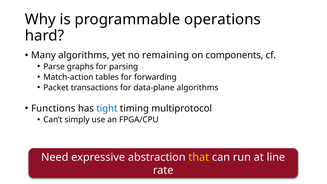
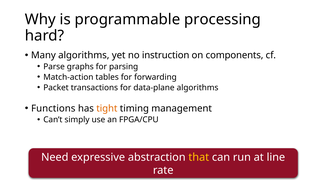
operations: operations -> processing
remaining: remaining -> instruction
tight colour: blue -> orange
multiprotocol: multiprotocol -> management
